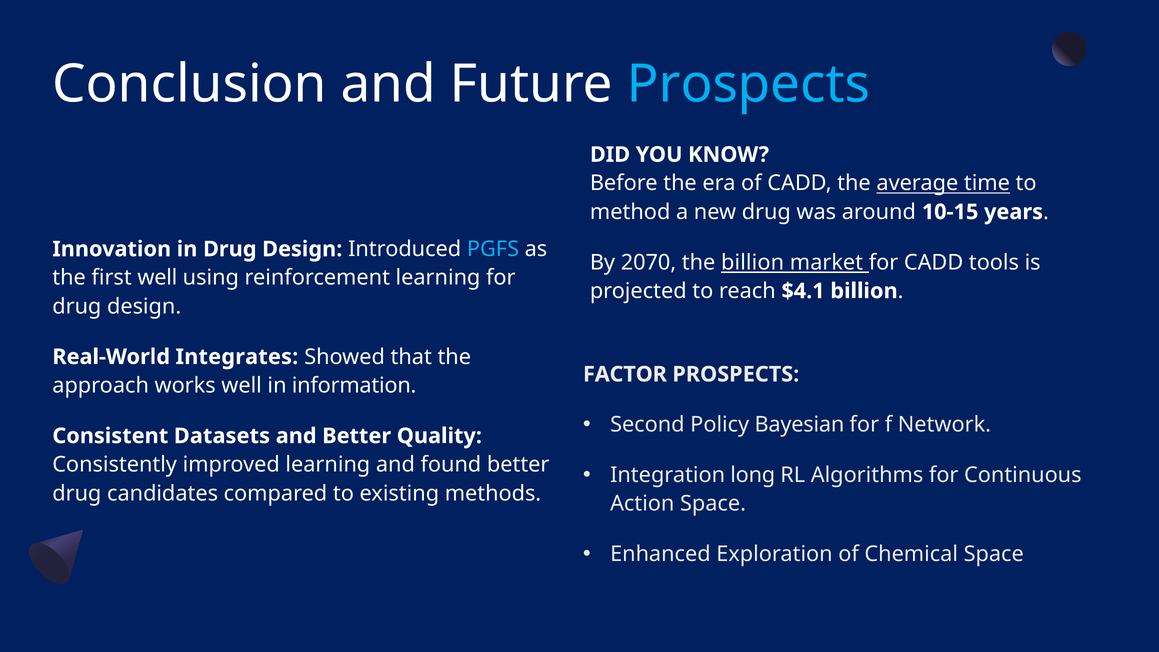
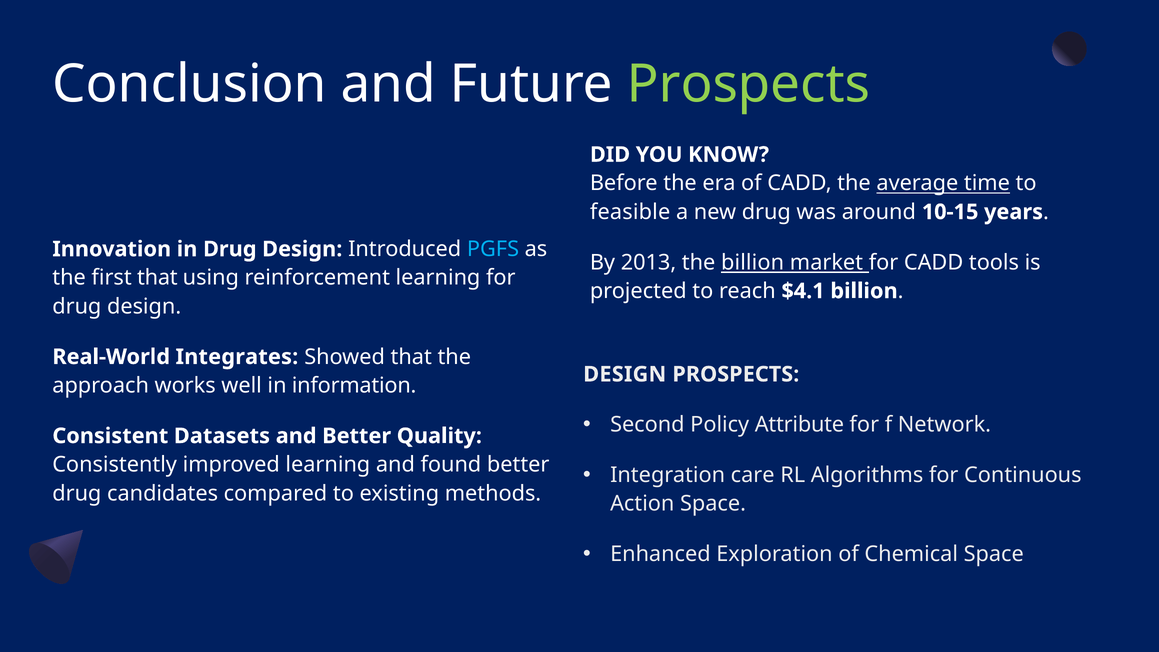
Prospects at (748, 84) colour: light blue -> light green
method: method -> feasible
2070: 2070 -> 2013
first well: well -> that
FACTOR at (625, 374): FACTOR -> DESIGN
Bayesian: Bayesian -> Attribute
long: long -> care
